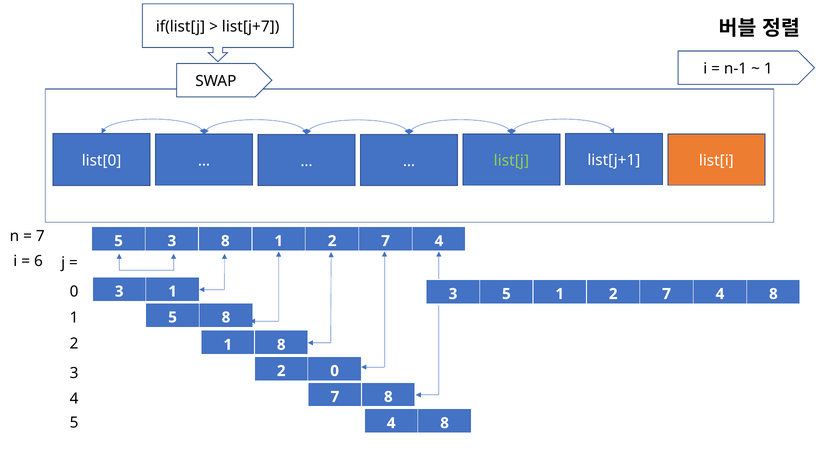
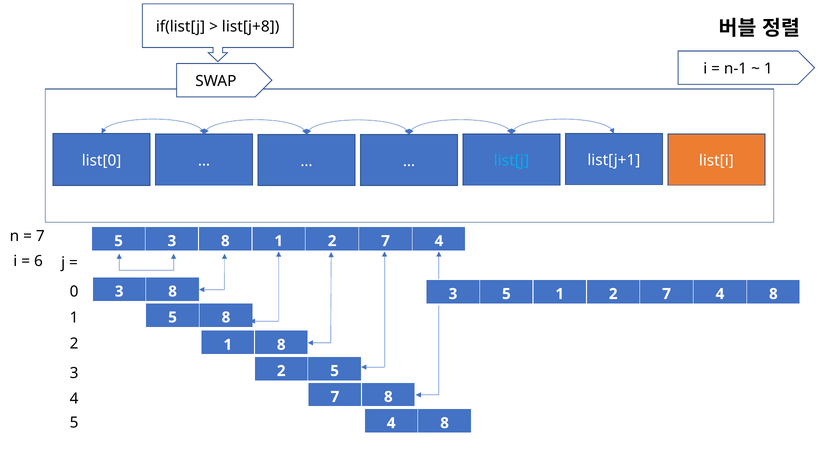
list[j+7: list[j+7 -> list[j+8
list[j colour: light green -> light blue
1 at (173, 291): 1 -> 8
2 0: 0 -> 5
